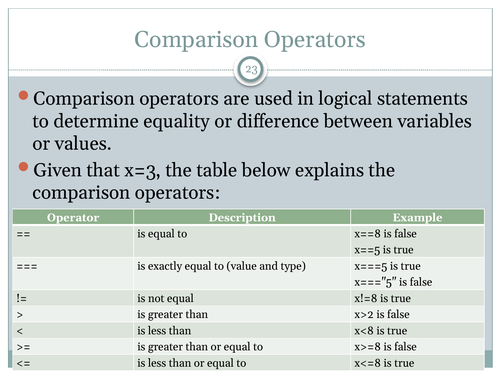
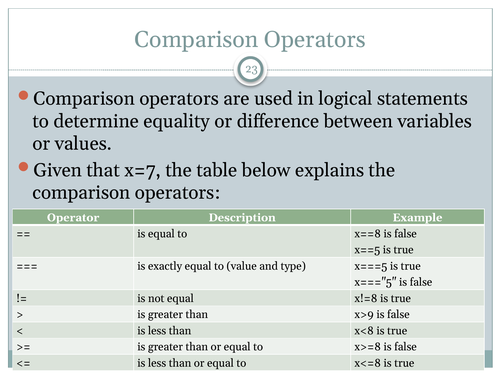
x=3: x=3 -> x=7
x>2: x>2 -> x>9
